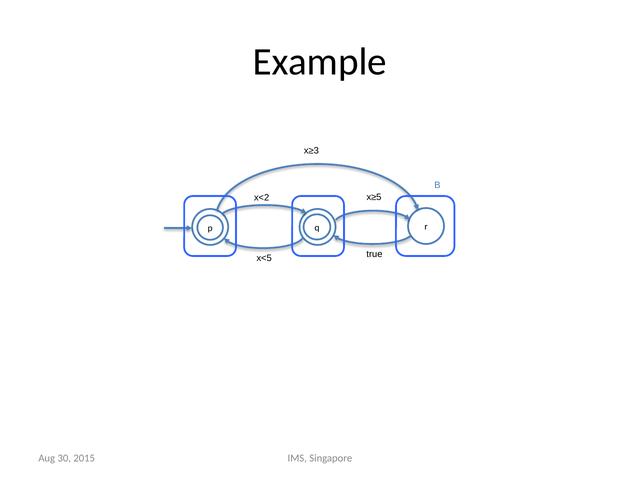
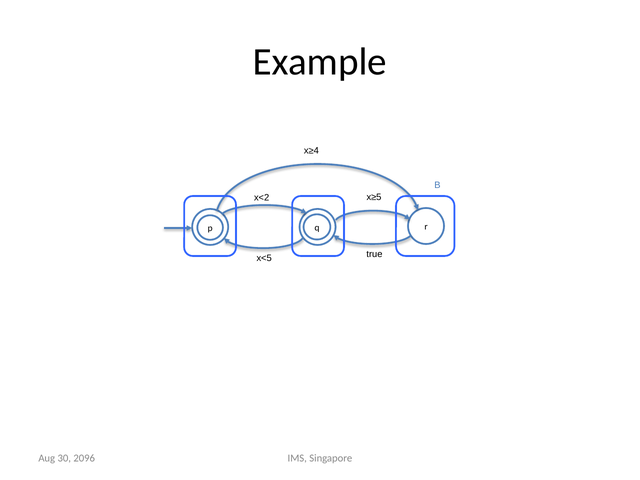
x≥3: x≥3 -> x≥4
2015: 2015 -> 2096
